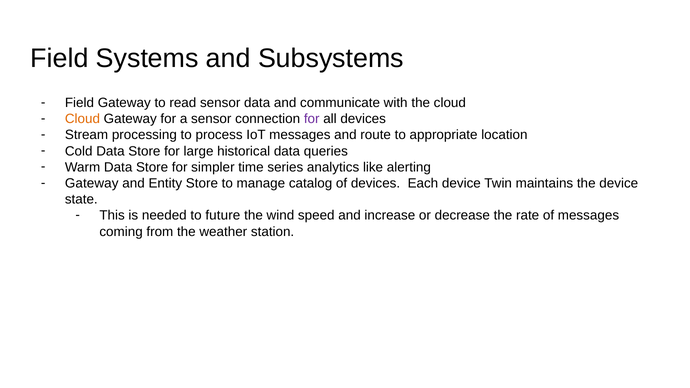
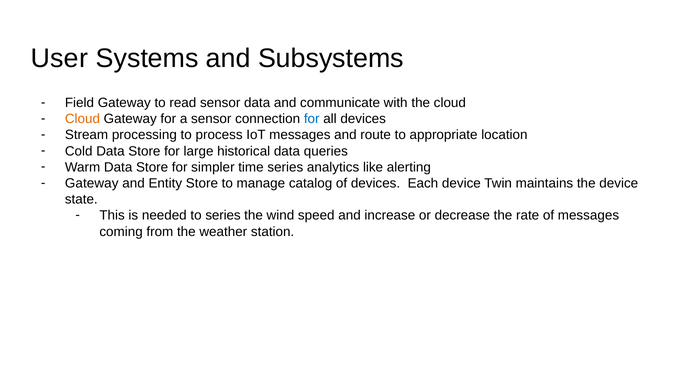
Field at (59, 58): Field -> User
for at (312, 119) colour: purple -> blue
to future: future -> series
